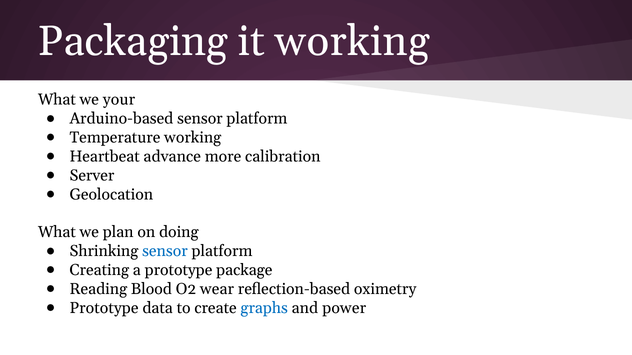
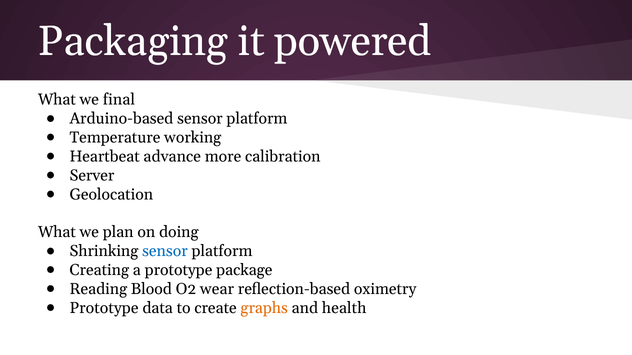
it working: working -> powered
your: your -> final
graphs colour: blue -> orange
power: power -> health
